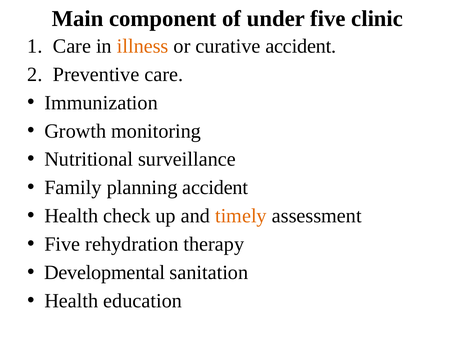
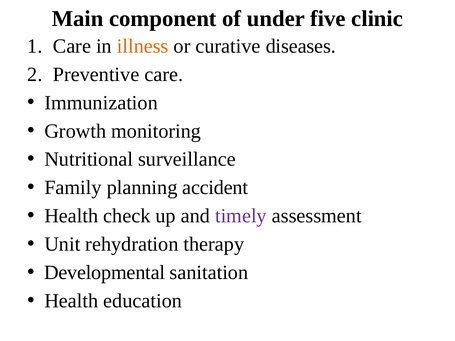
curative accident: accident -> diseases
timely colour: orange -> purple
Five at (62, 244): Five -> Unit
